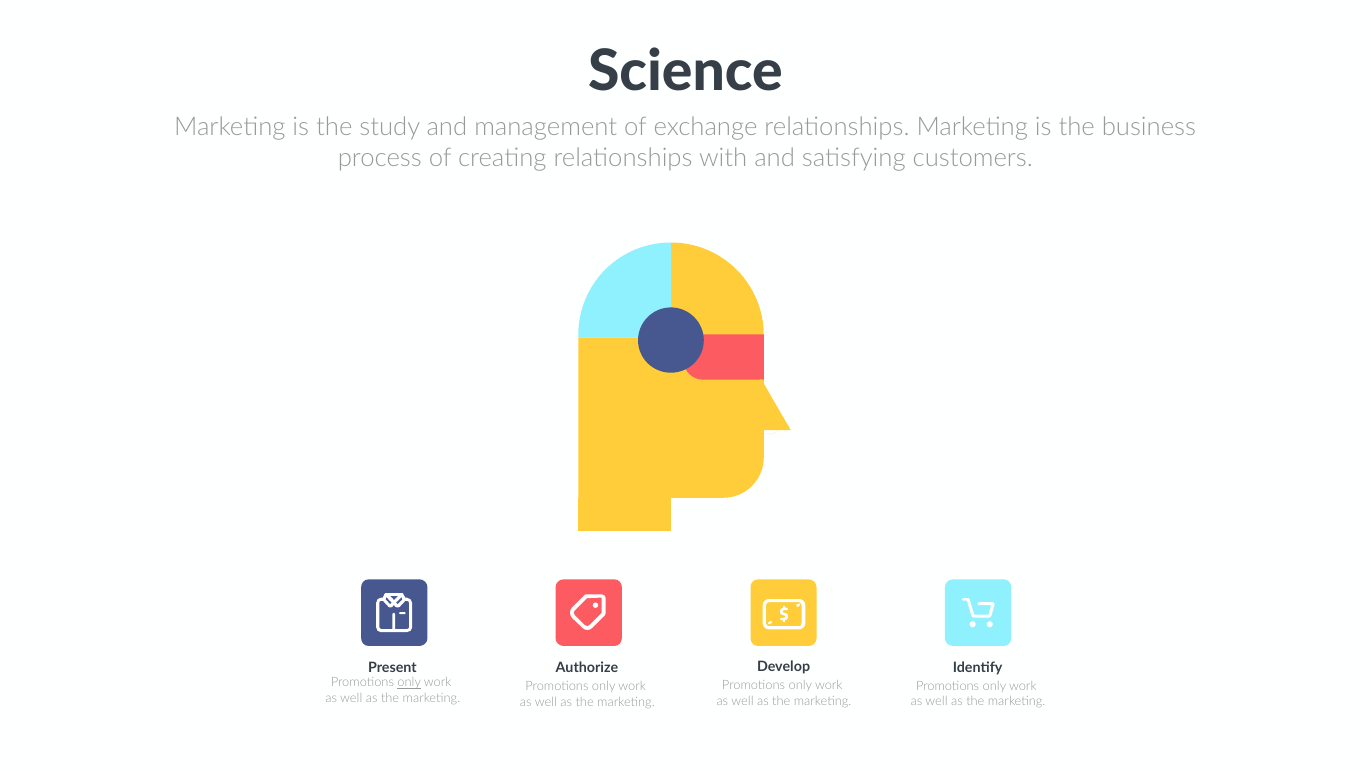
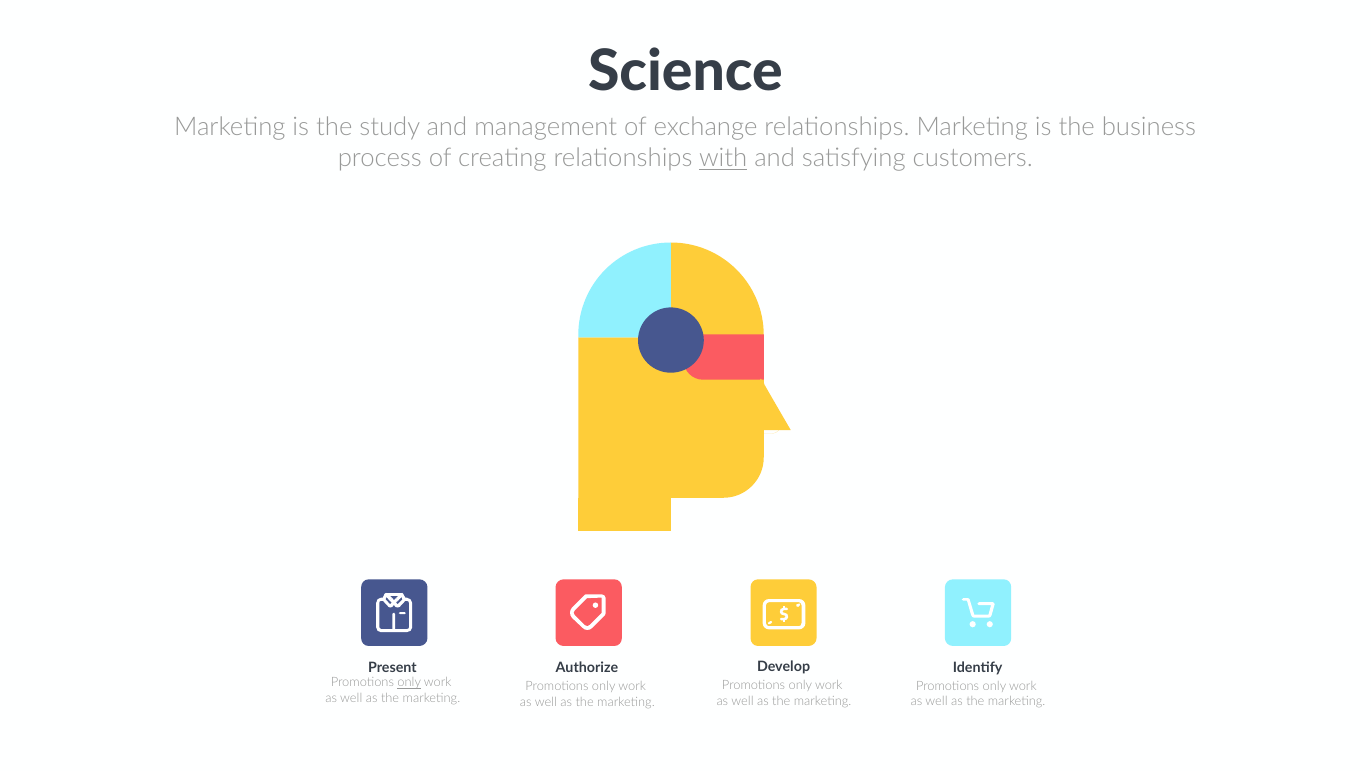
with underline: none -> present
